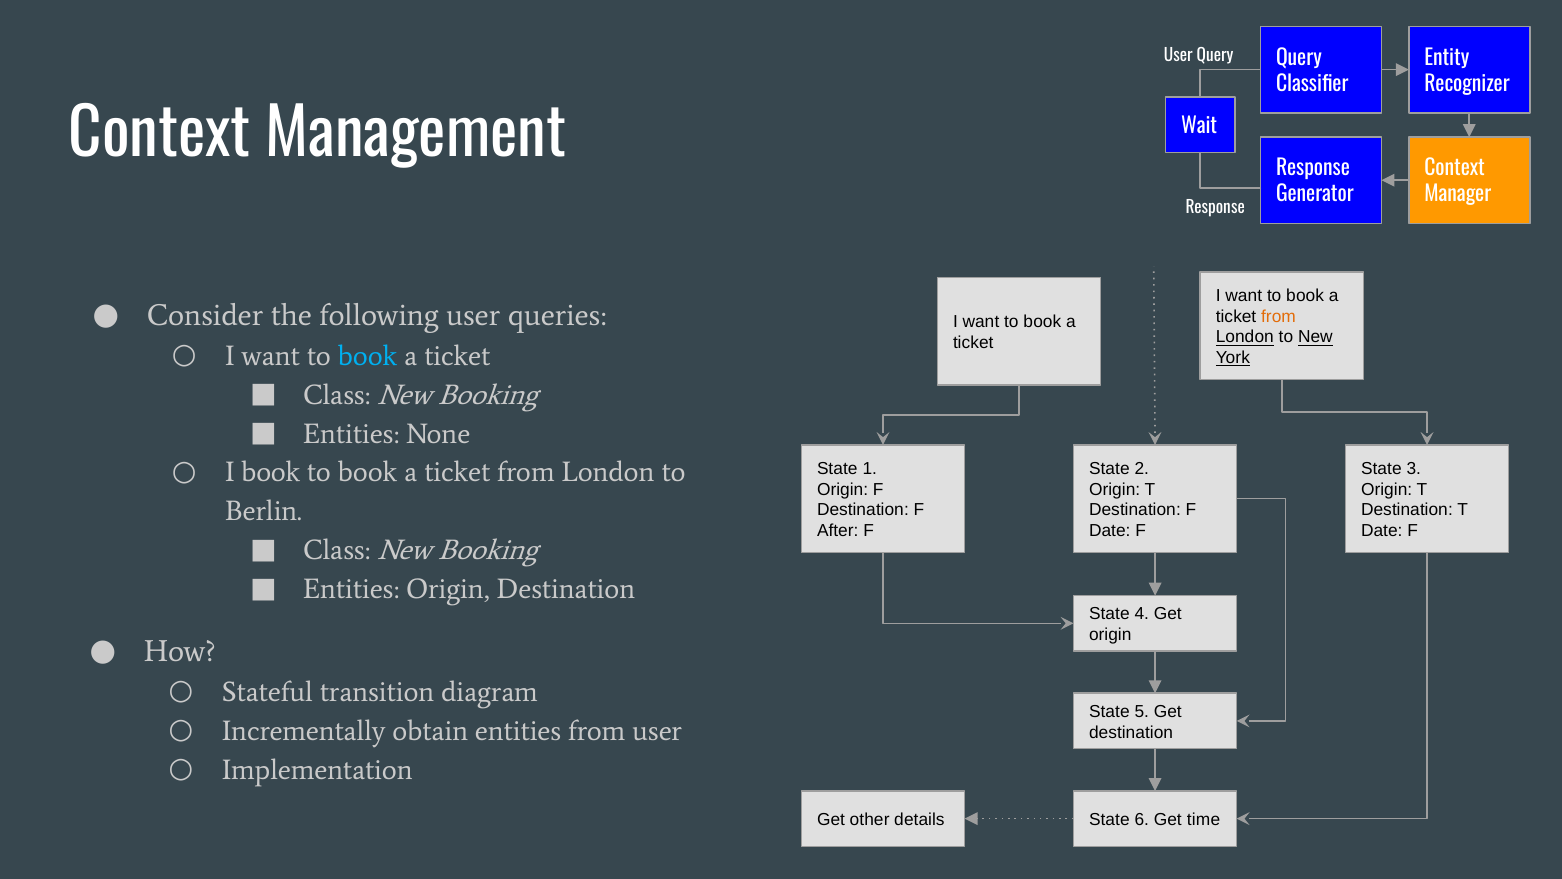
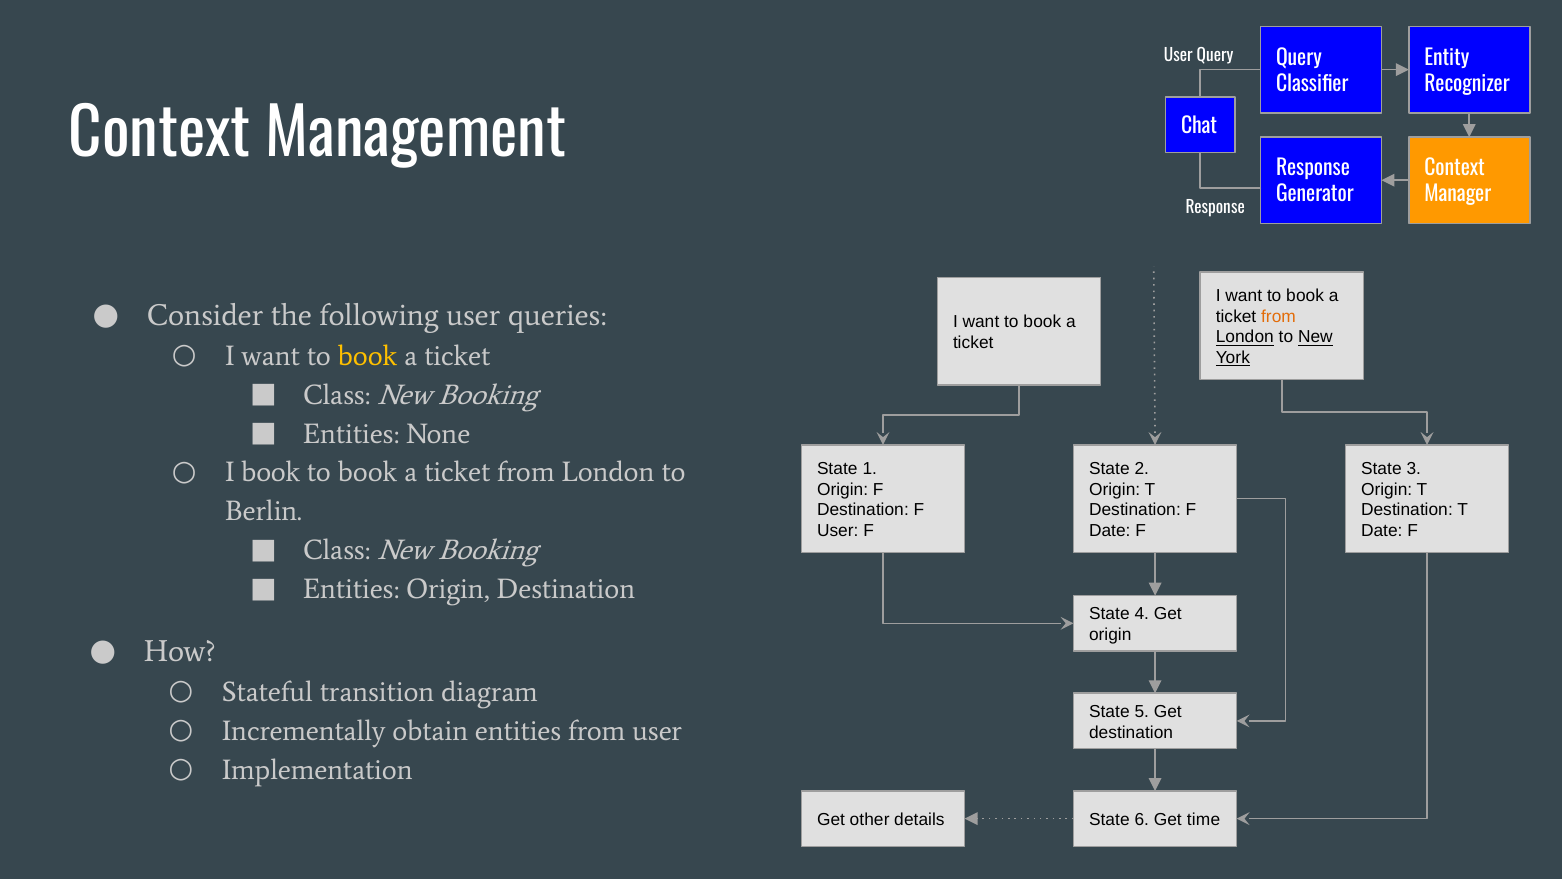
Wait: Wait -> Chat
book at (368, 356) colour: light blue -> yellow
After at (838, 531): After -> User
